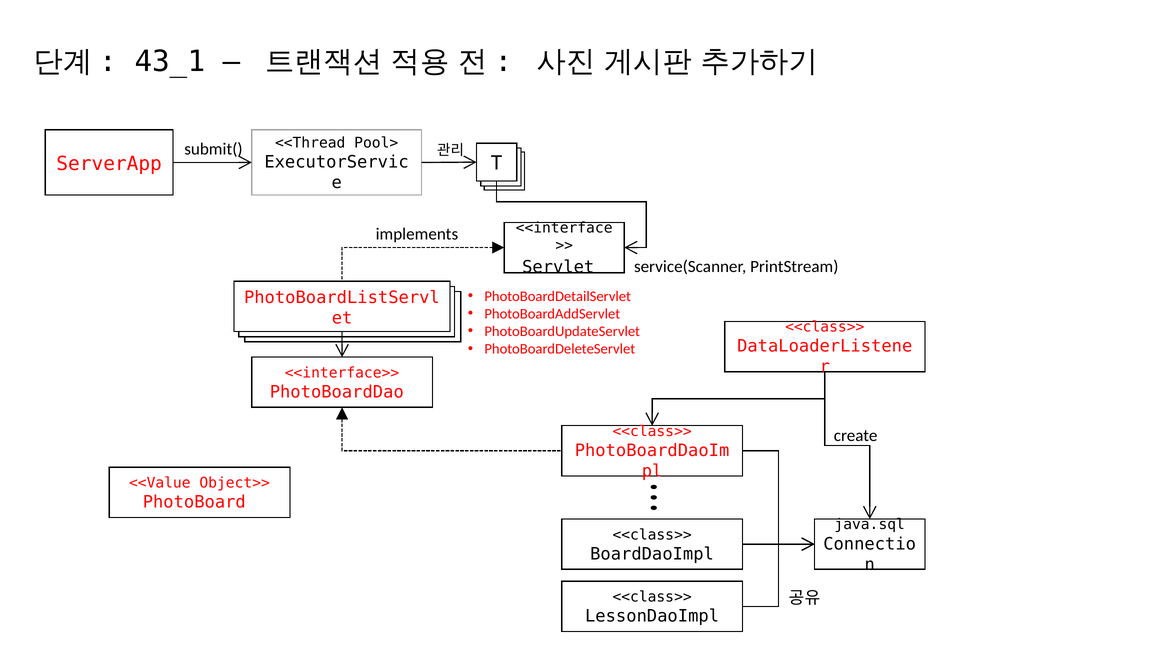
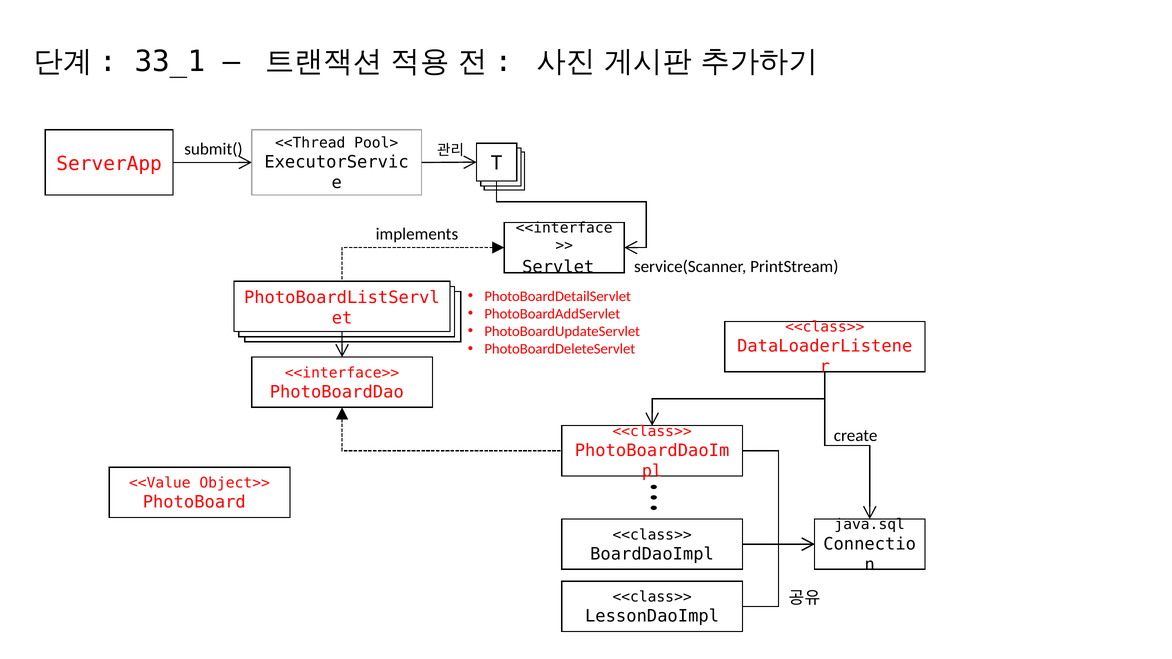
43_1: 43_1 -> 33_1
